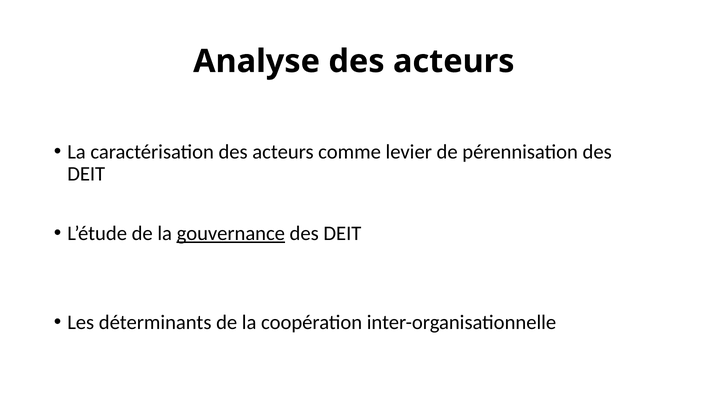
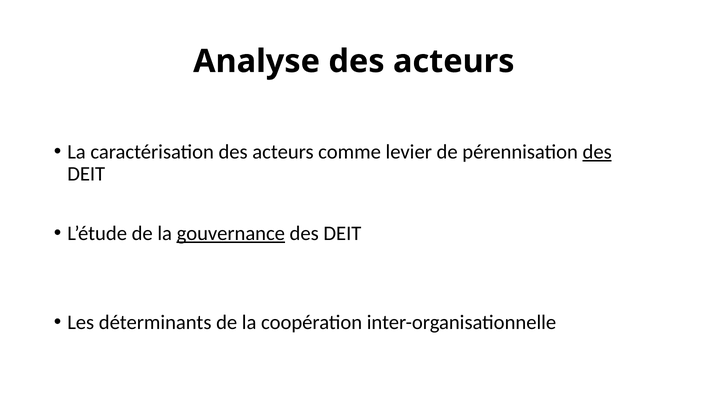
des at (597, 152) underline: none -> present
